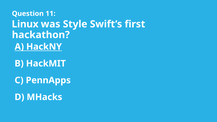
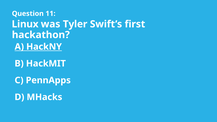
Style: Style -> Tyler
